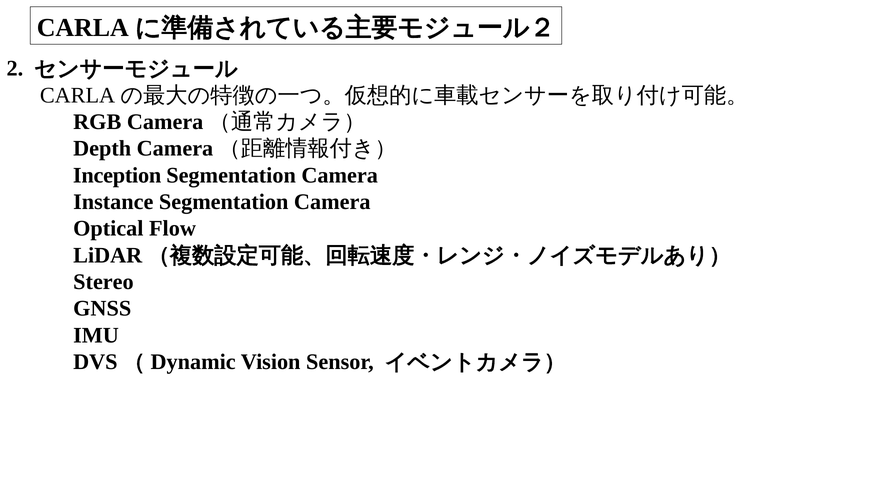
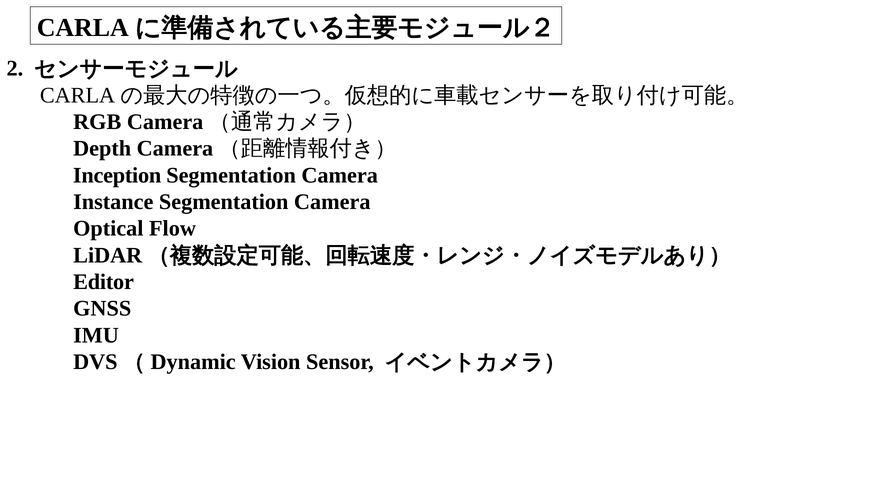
Stereo: Stereo -> Editor
